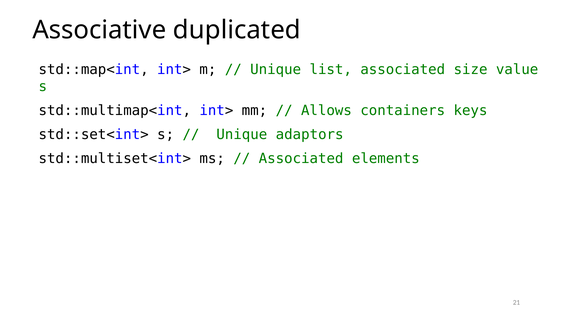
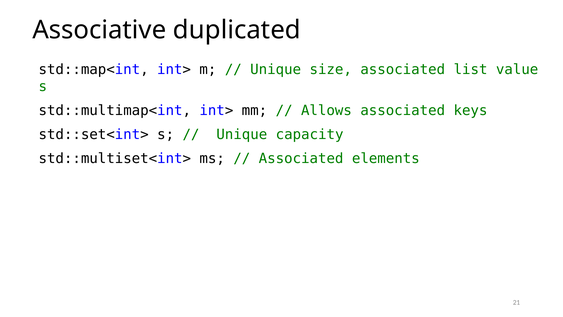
list: list -> size
size: size -> list
Allows containers: containers -> associated
adaptors: adaptors -> capacity
